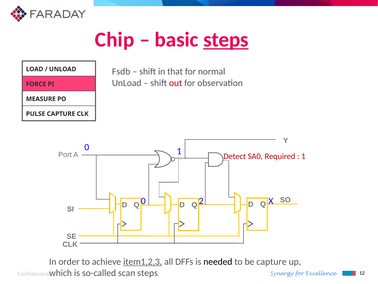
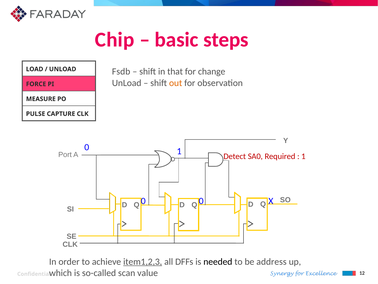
steps at (226, 40) underline: present -> none
normal: normal -> change
out colour: red -> orange
0 2: 2 -> 0
be capture: capture -> address
scan steps: steps -> value
